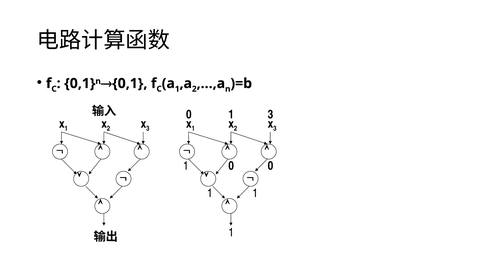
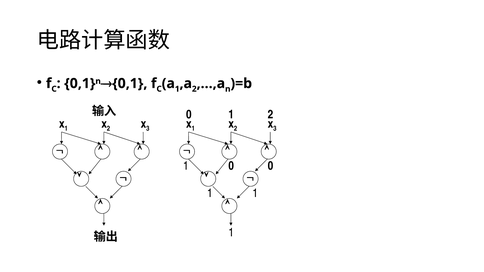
0 3: 3 -> 2
